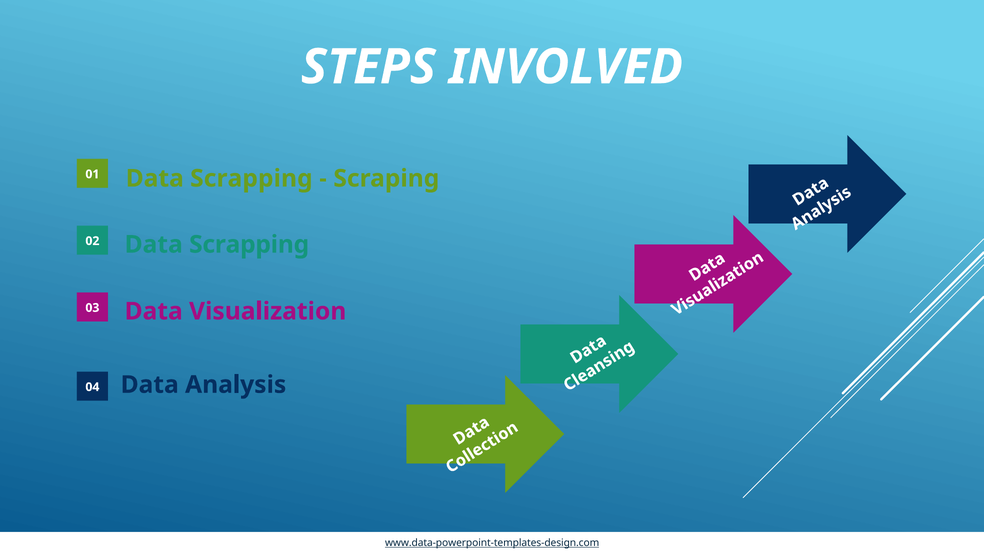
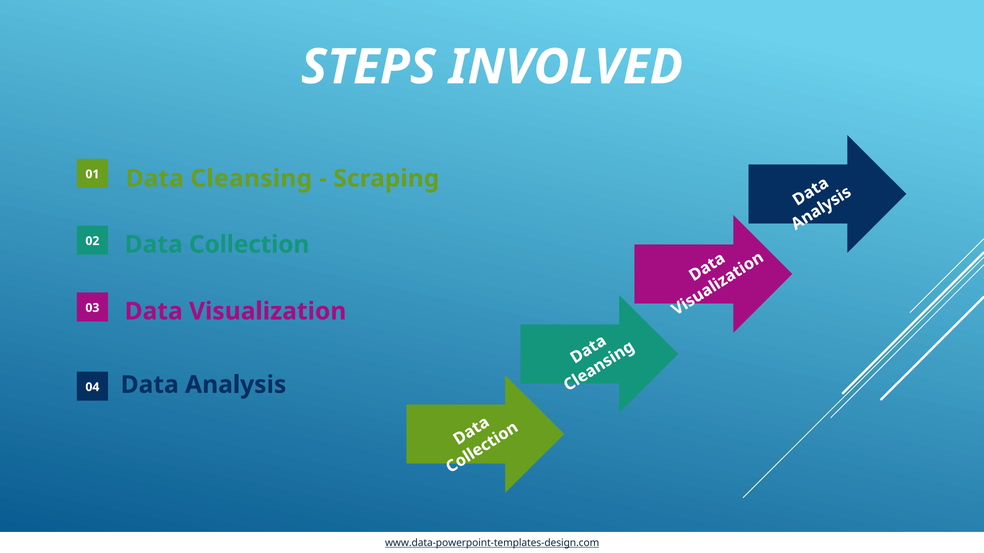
Scrapping at (251, 179): Scrapping -> Cleansing
Scrapping at (249, 245): Scrapping -> Collection
